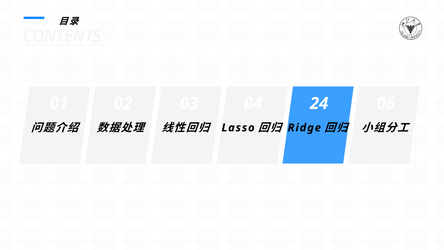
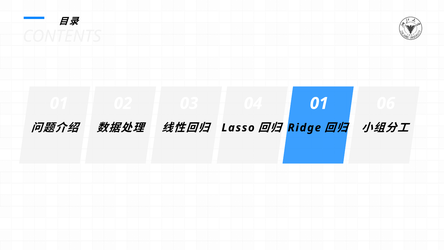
04 24: 24 -> 01
